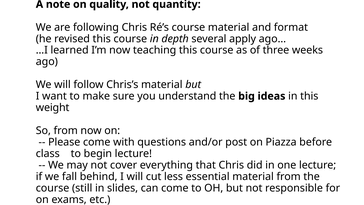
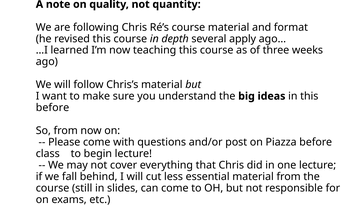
weight at (53, 108): weight -> before
